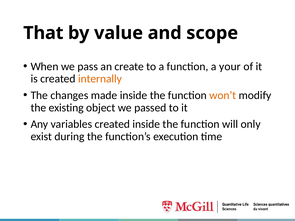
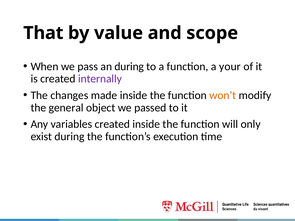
an create: create -> during
internally colour: orange -> purple
existing: existing -> general
